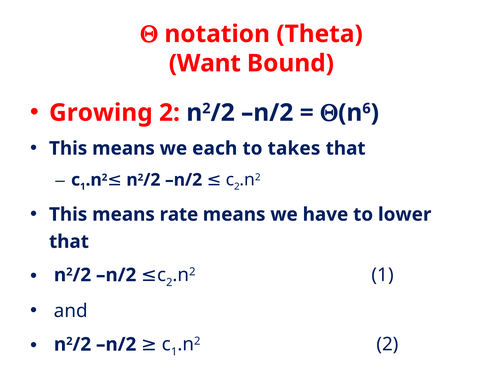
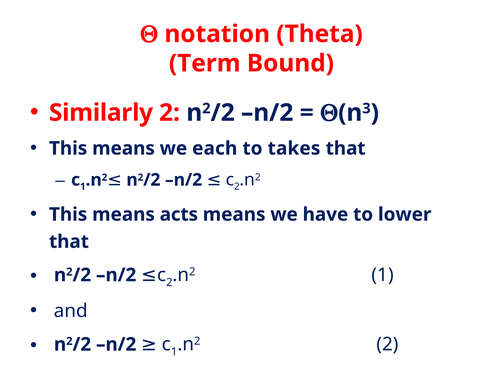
Want: Want -> Term
Growing: Growing -> Similarly
6: 6 -> 3
rate: rate -> acts
